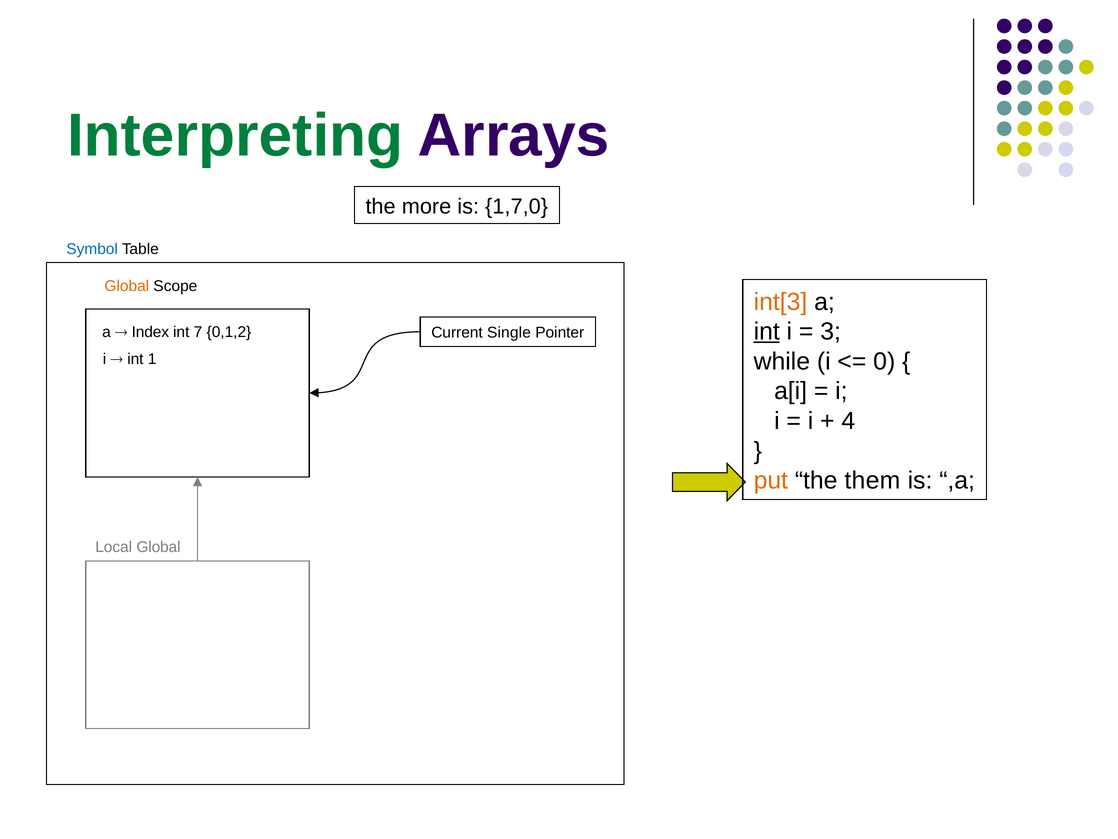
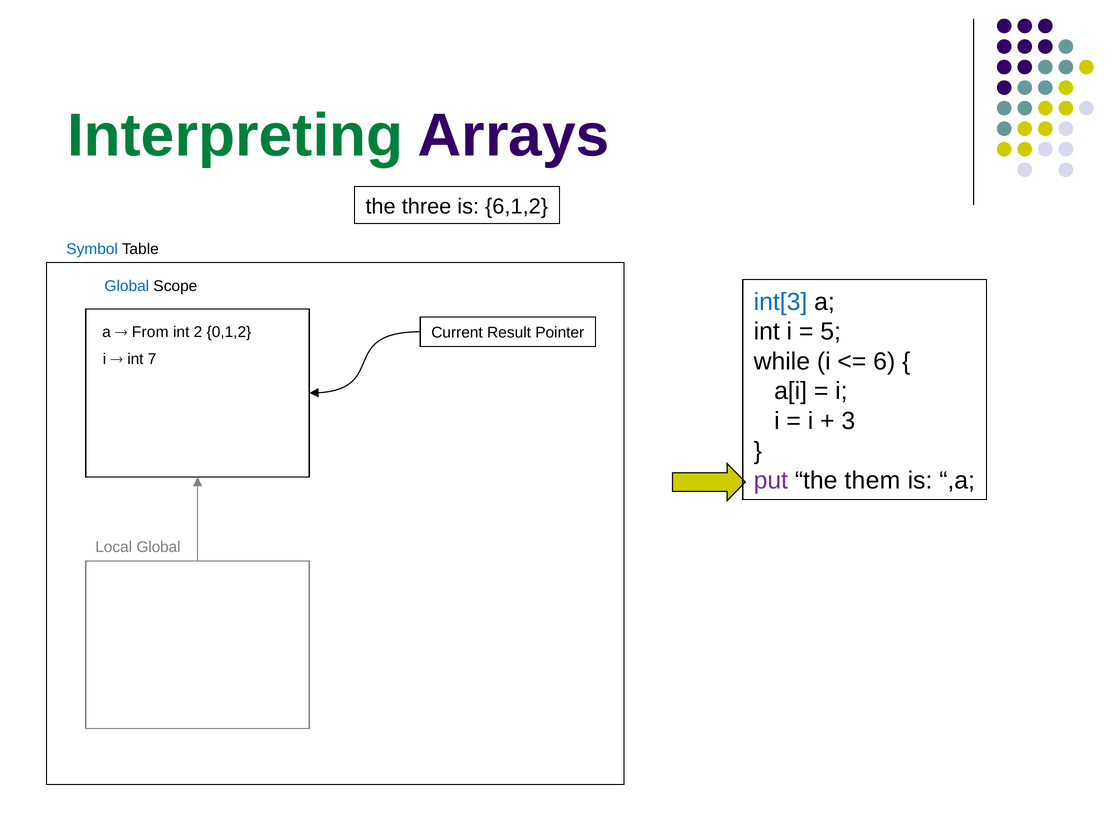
more: more -> three
1,7,0: 1,7,0 -> 6,1,2
Global at (127, 286) colour: orange -> blue
int[3 colour: orange -> blue
int at (767, 331) underline: present -> none
3: 3 -> 5
Index: Index -> From
7: 7 -> 2
Single: Single -> Result
0: 0 -> 6
1: 1 -> 7
4: 4 -> 3
put colour: orange -> purple
